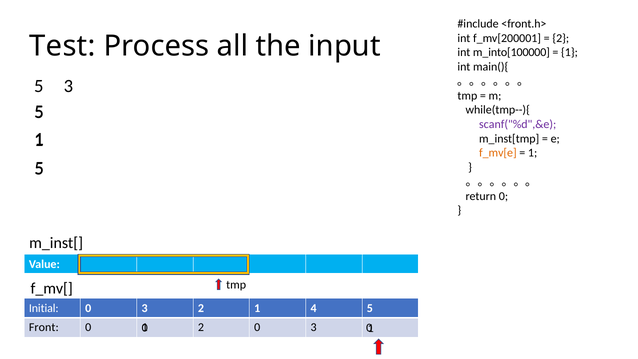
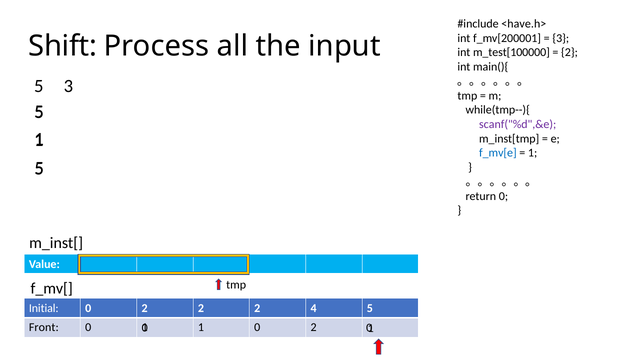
<front.h>: <front.h> -> <have.h>
2 at (561, 38): 2 -> 3
Test: Test -> Shift
m_into[100000: m_into[100000 -> m_test[100000
1 at (569, 52): 1 -> 2
f_mv[e colour: orange -> blue
3 at (145, 308): 3 -> 2
1 at (257, 308): 1 -> 2
0 2: 2 -> 1
3 at (314, 327): 3 -> 2
